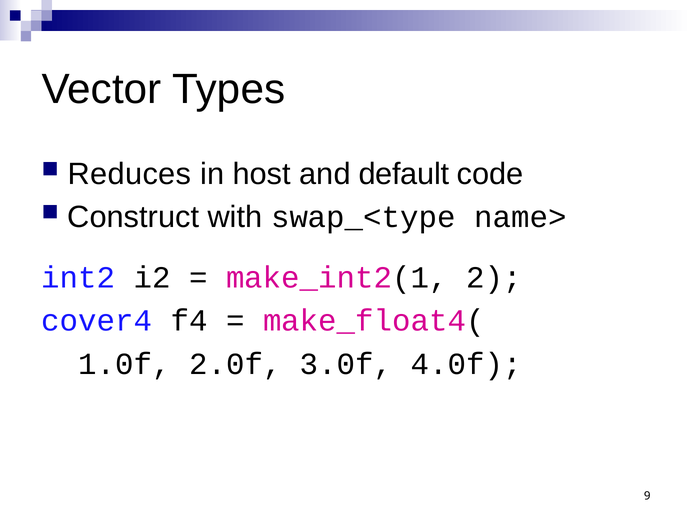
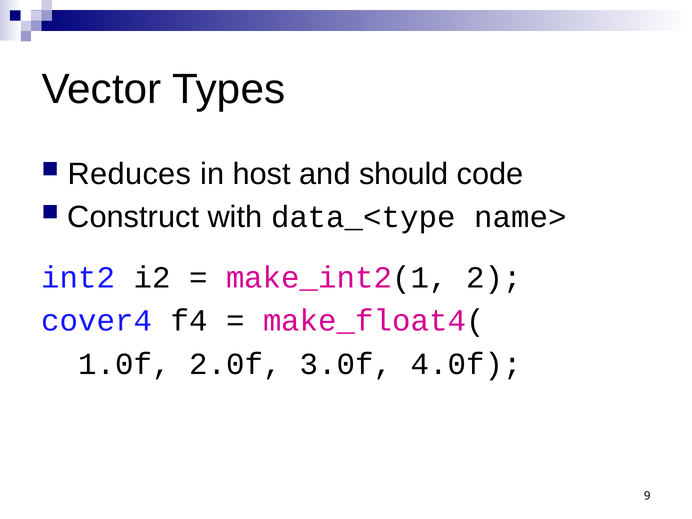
default: default -> should
swap_<type: swap_<type -> data_<type
